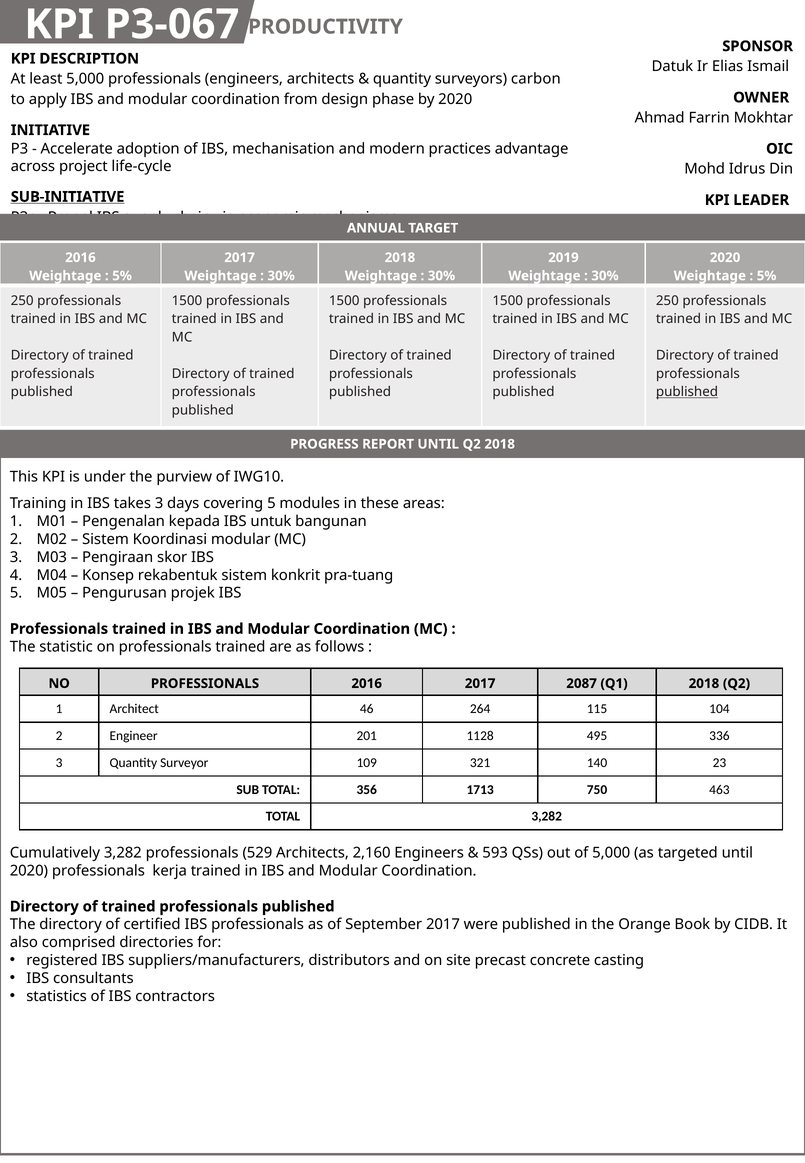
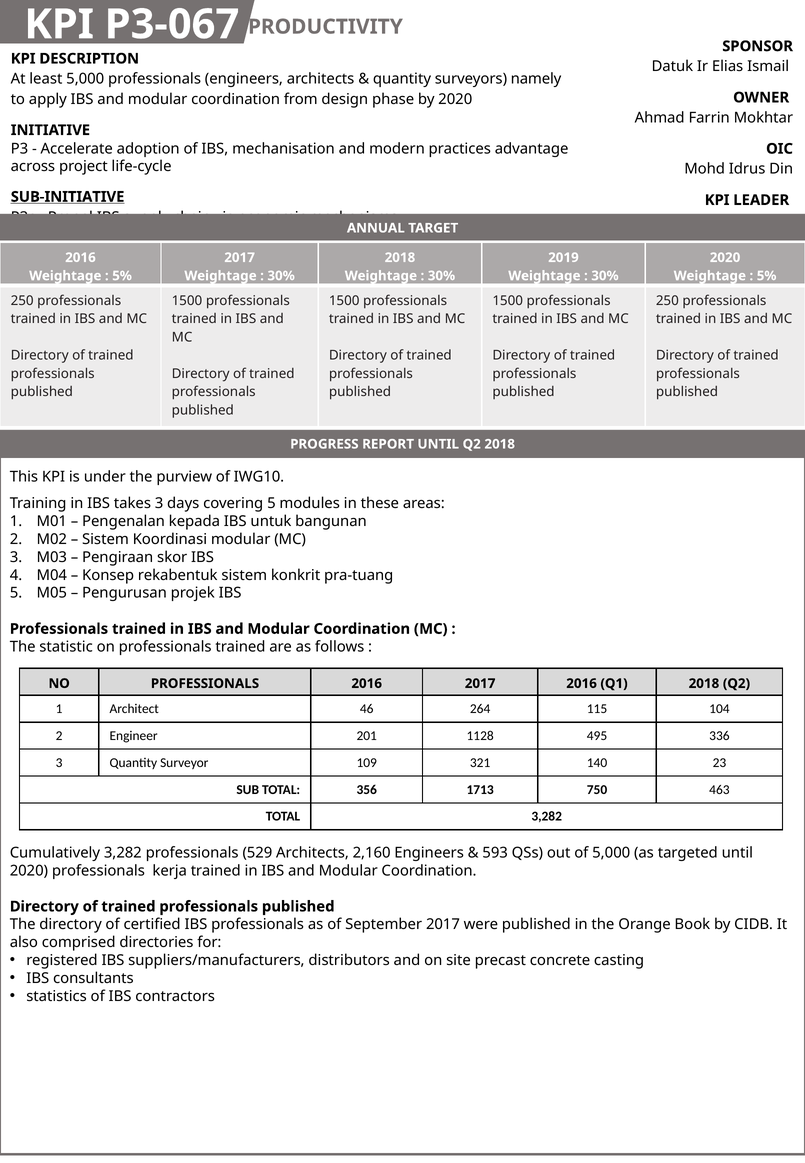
carbon: carbon -> namely
published at (687, 392) underline: present -> none
2017 2087: 2087 -> 2016
